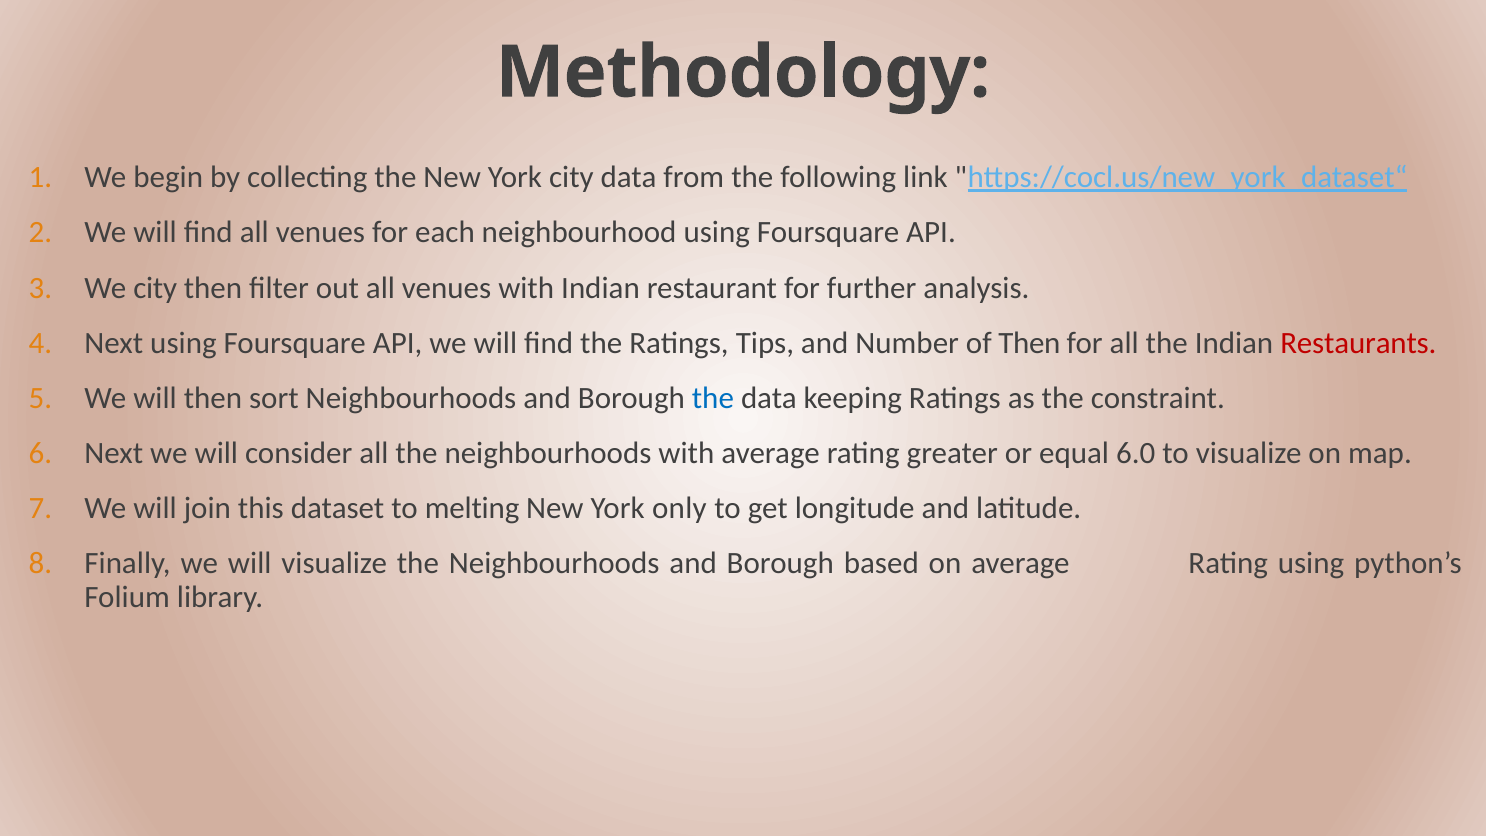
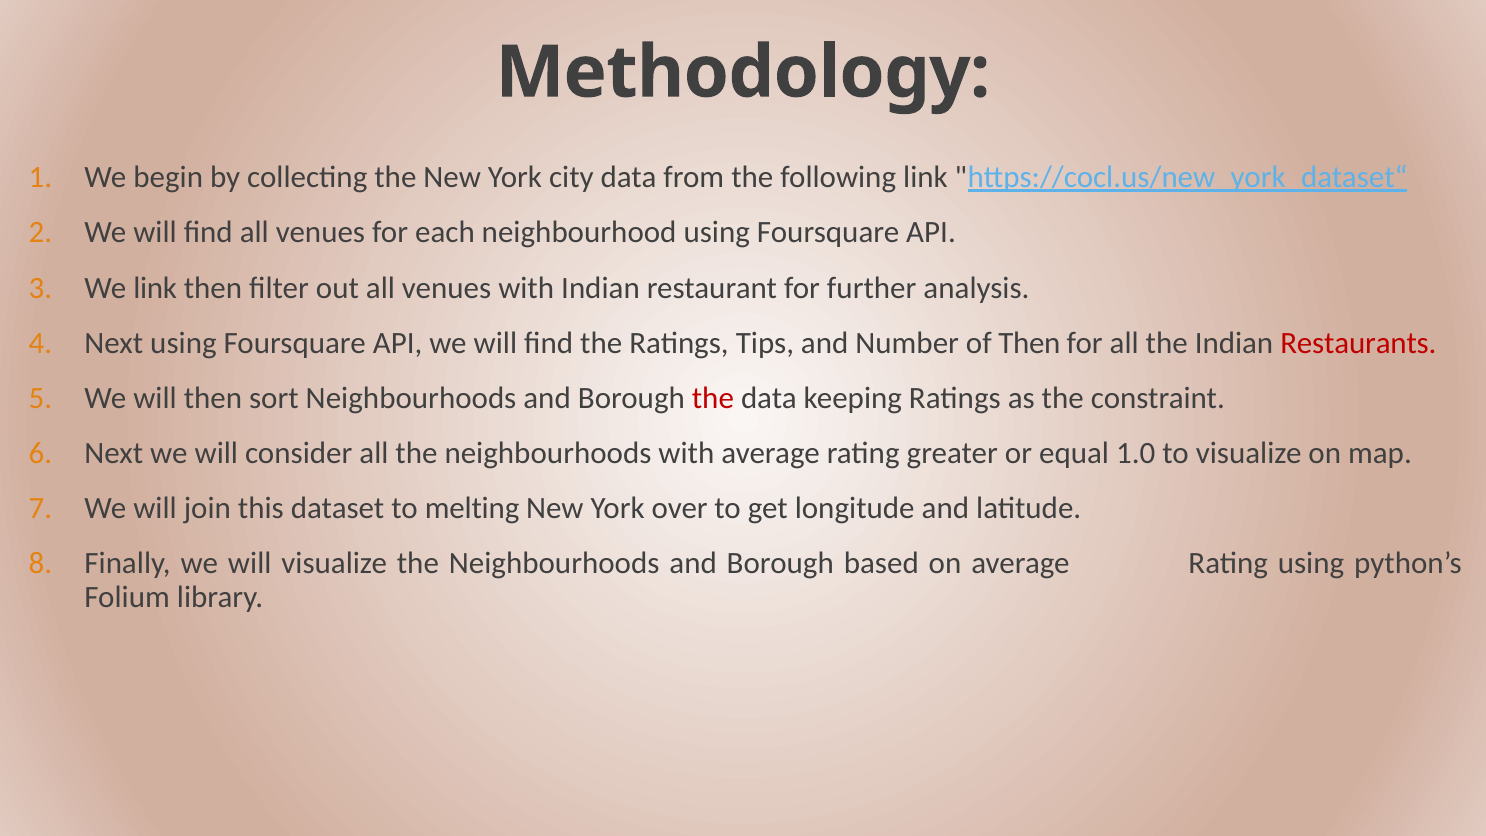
We city: city -> link
the at (713, 398) colour: blue -> red
6.0: 6.0 -> 1.0
only: only -> over
